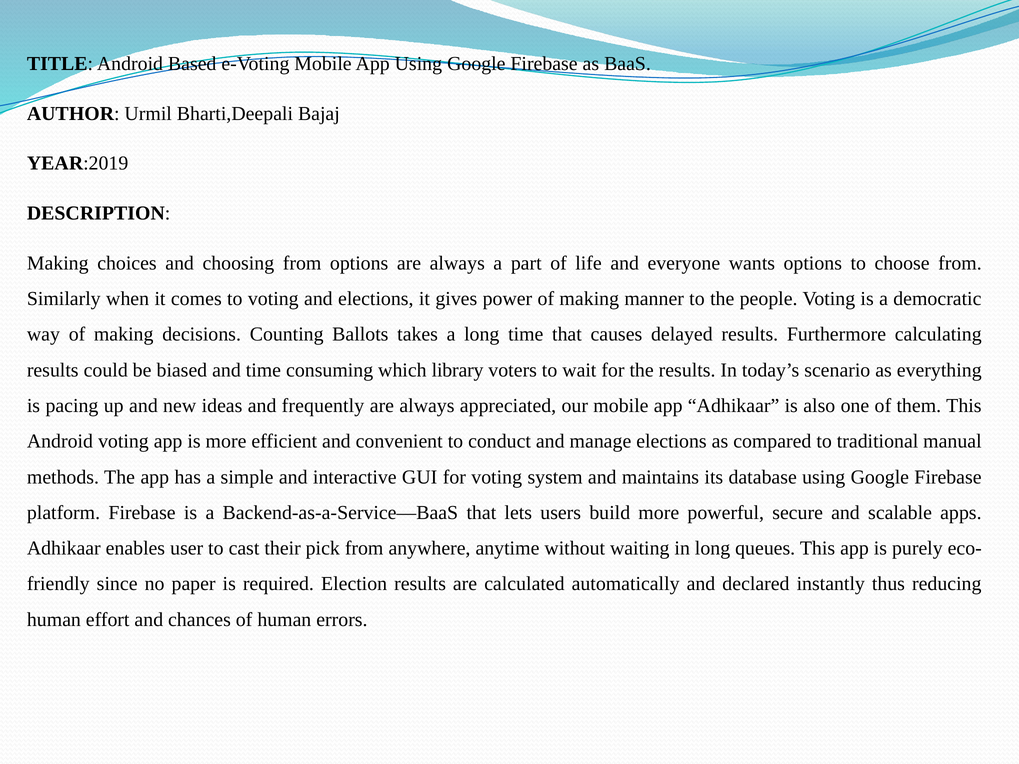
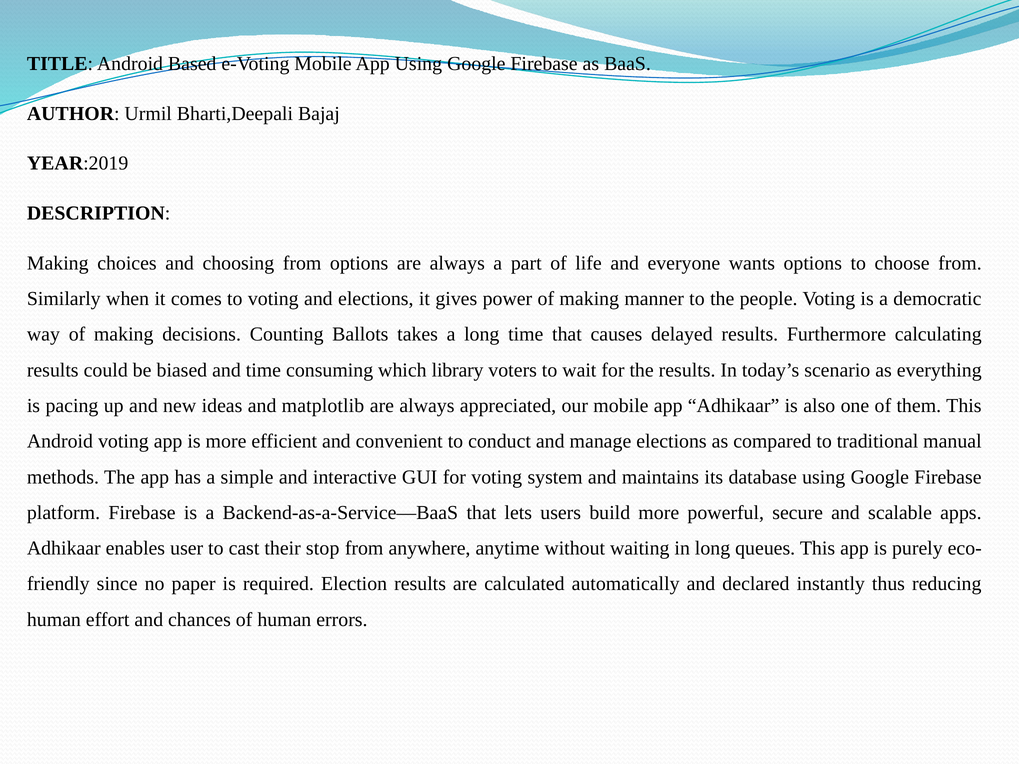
frequently: frequently -> matplotlib
pick: pick -> stop
